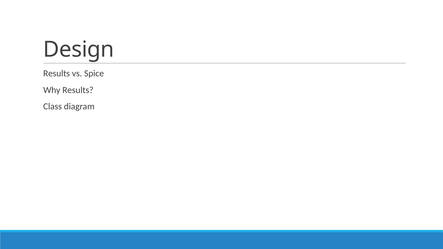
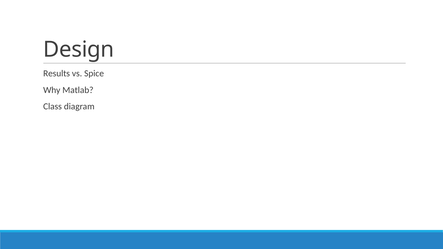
Why Results: Results -> Matlab
